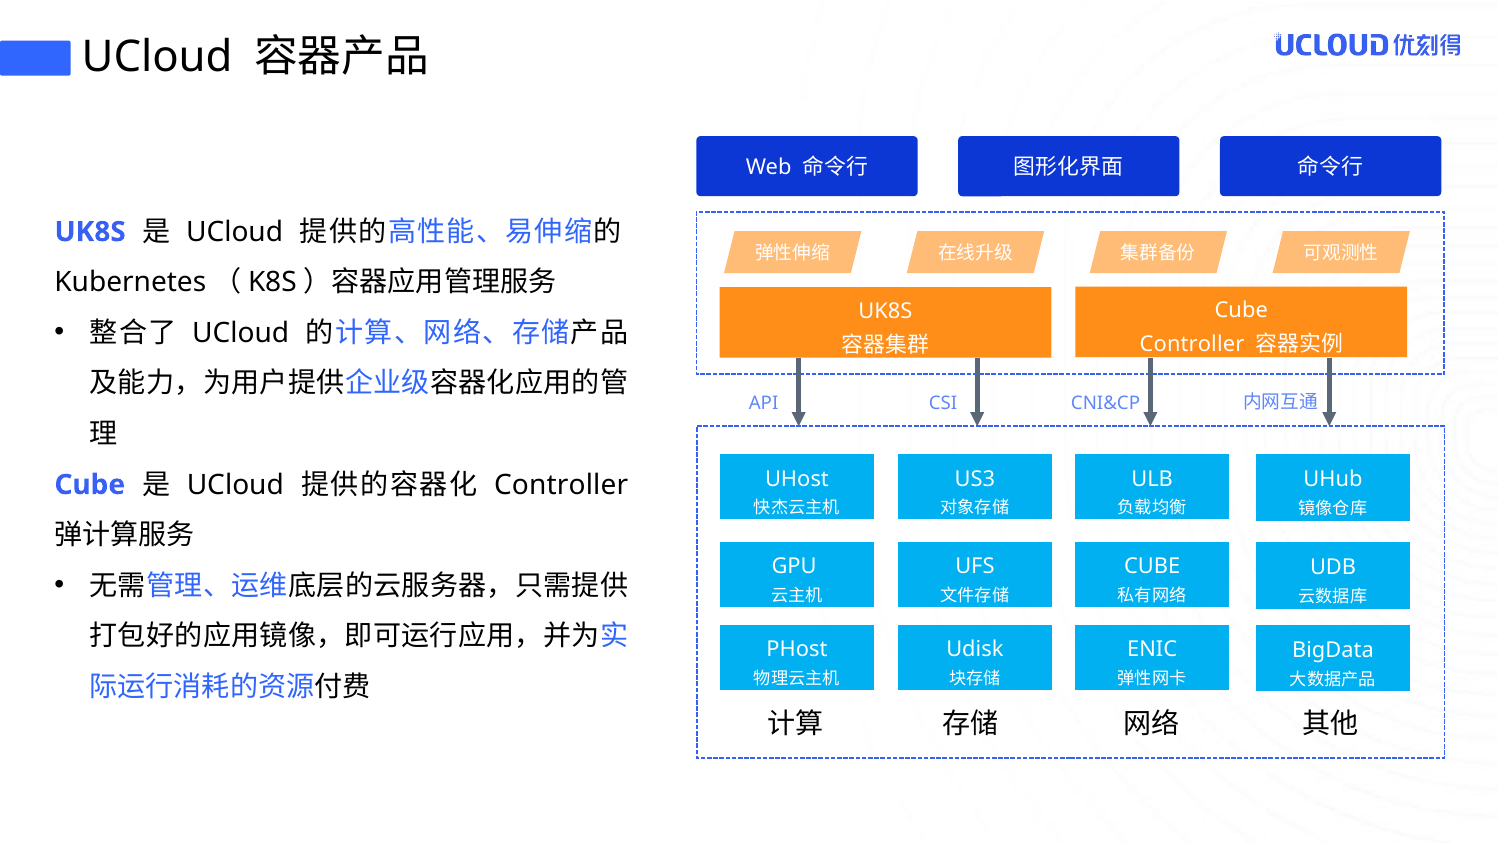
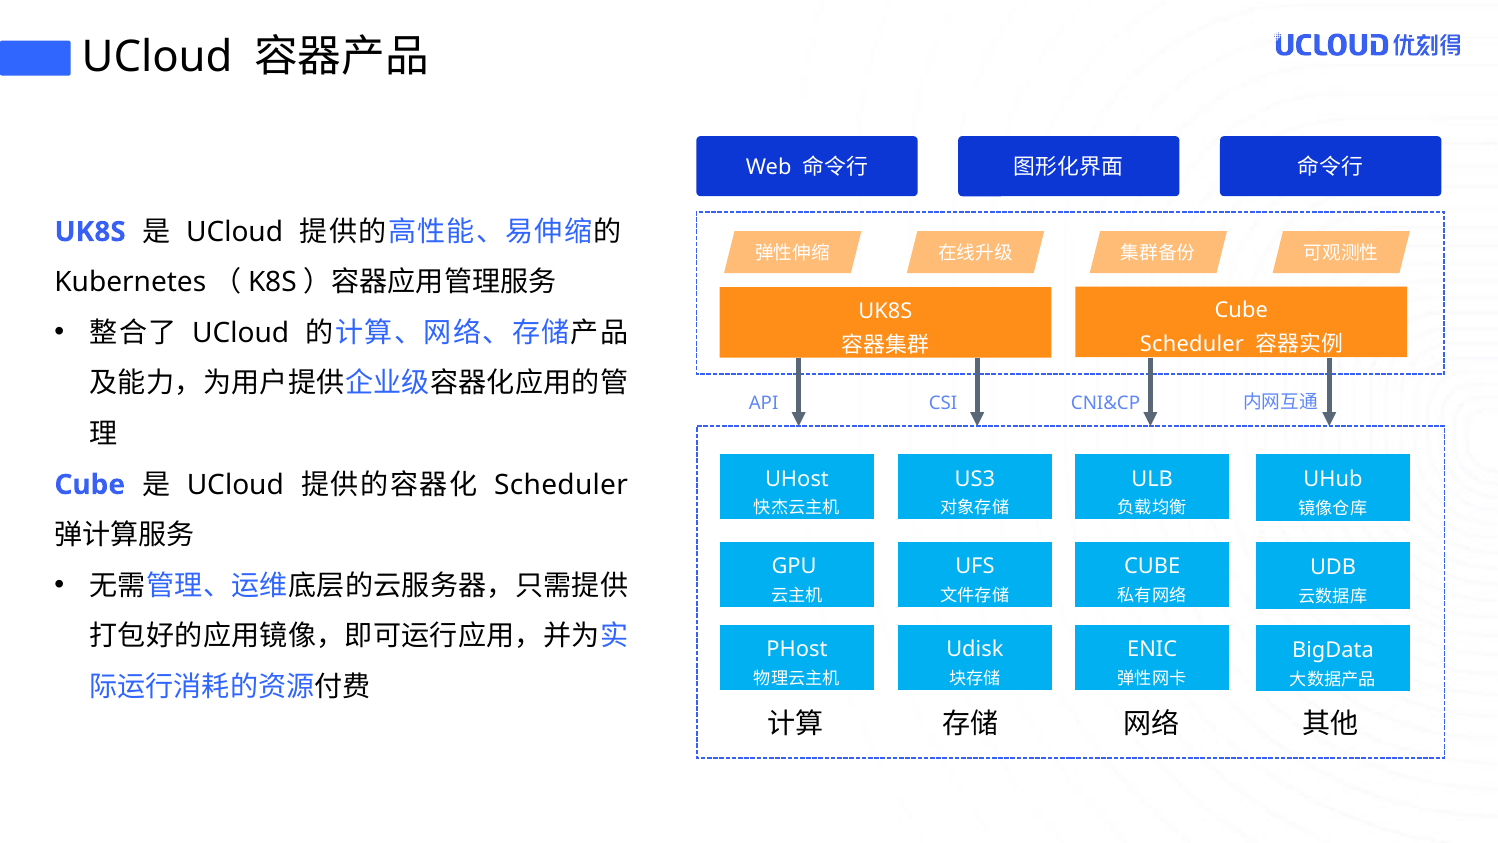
Controller at (1192, 344): Controller -> Scheduler
Controller at (561, 485): Controller -> Scheduler
